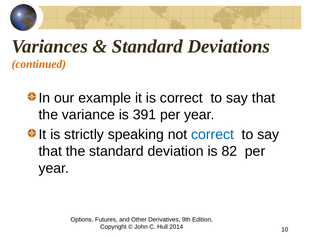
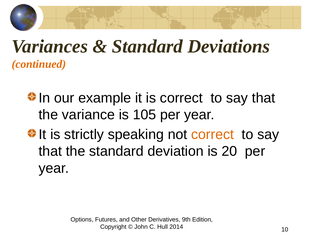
391: 391 -> 105
correct at (213, 134) colour: blue -> orange
82: 82 -> 20
